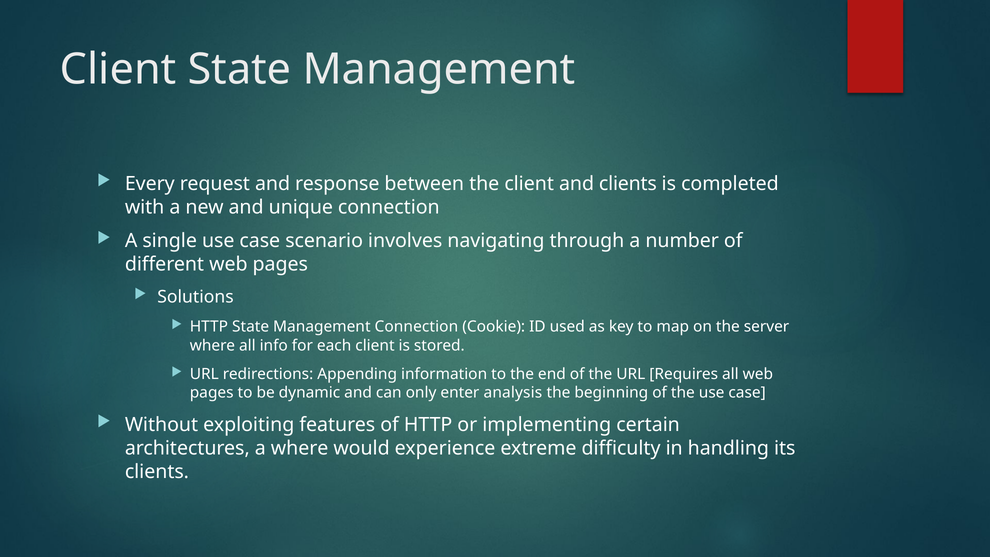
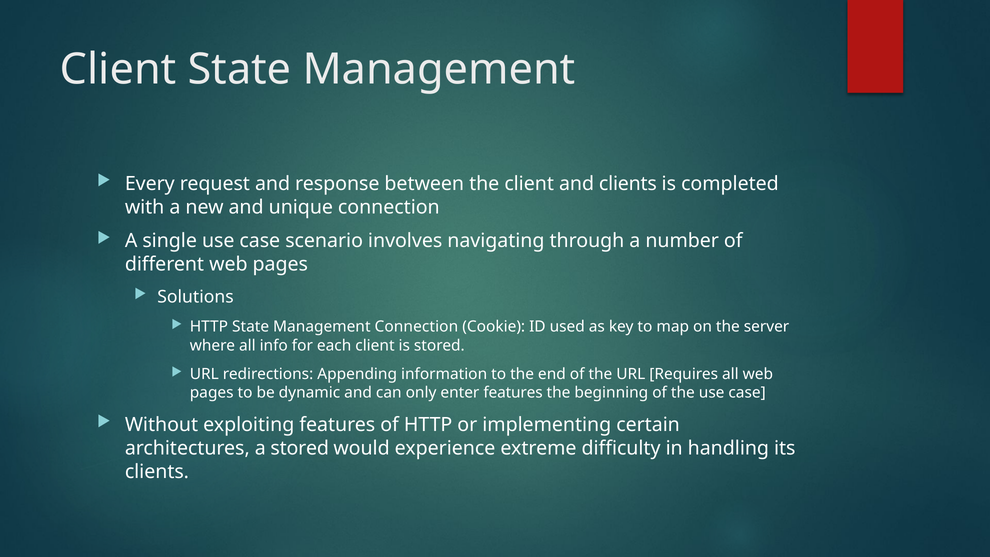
enter analysis: analysis -> features
a where: where -> stored
